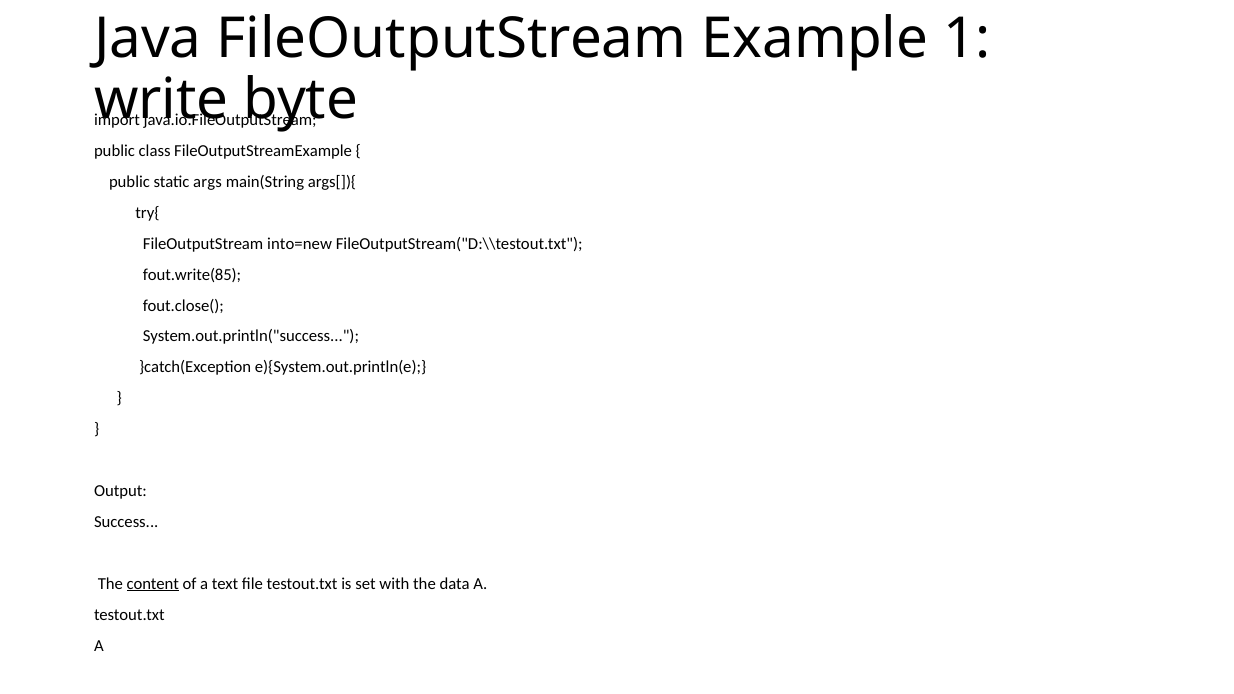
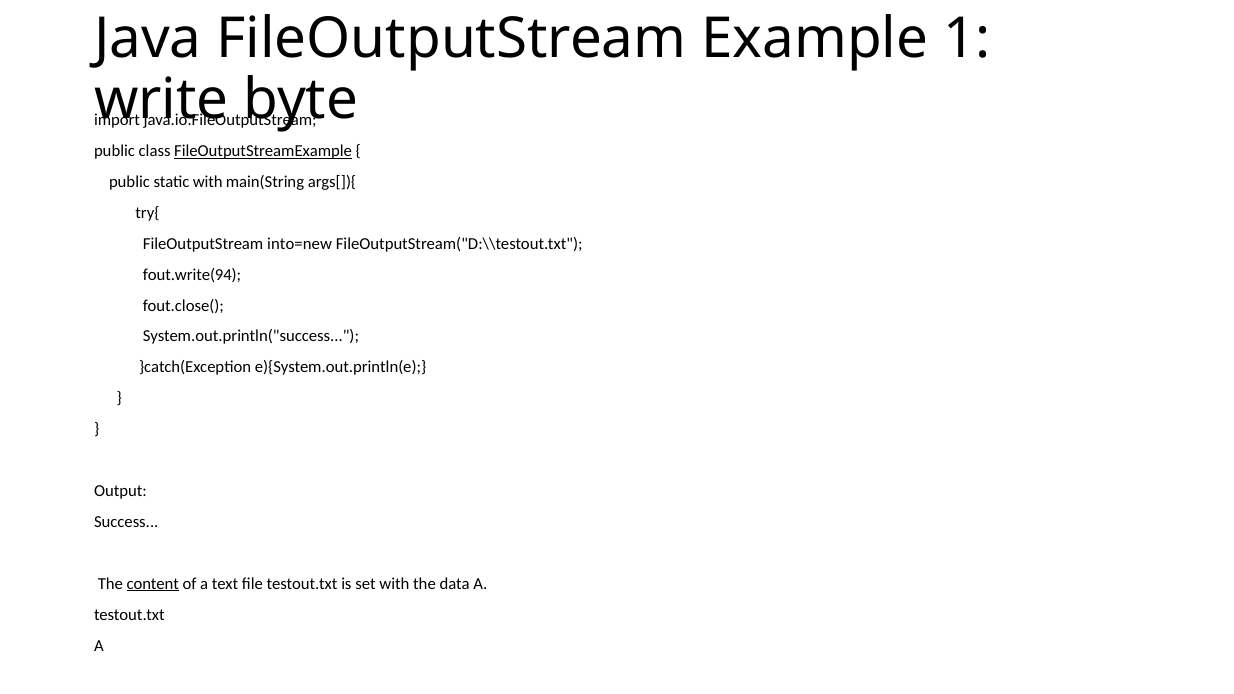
FileOutputStreamExample underline: none -> present
static args: args -> with
fout.write(85: fout.write(85 -> fout.write(94
